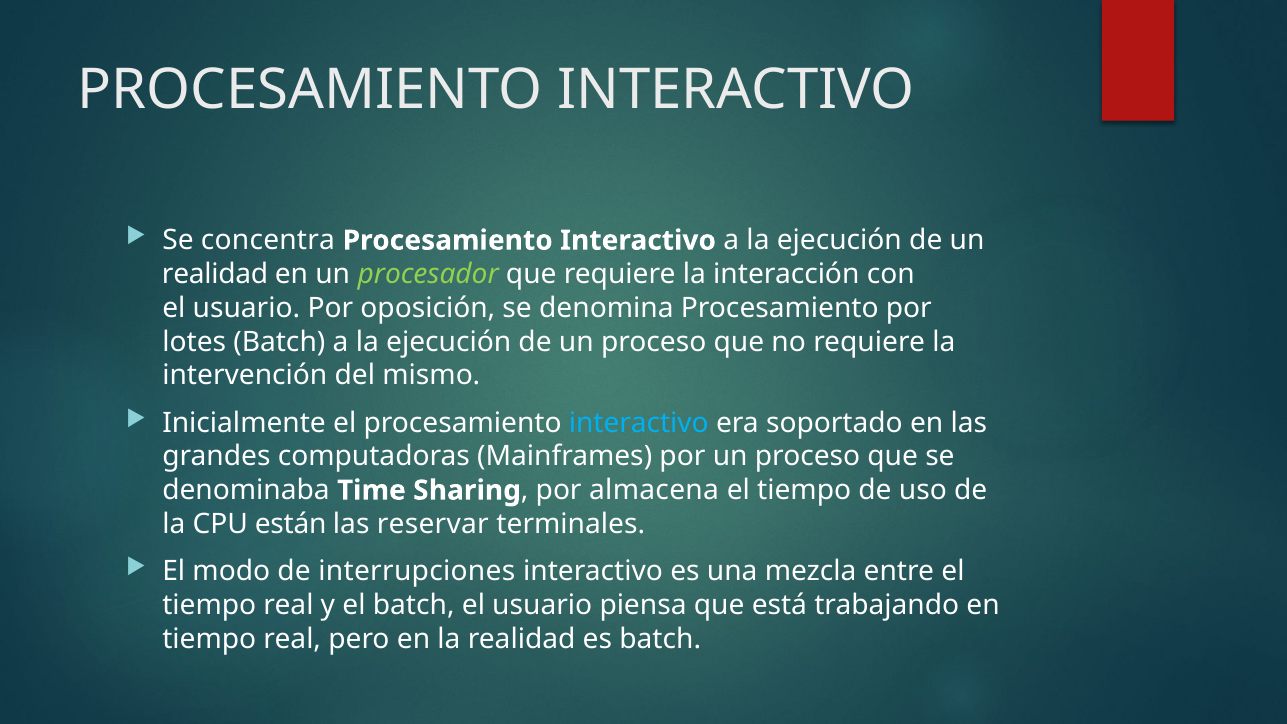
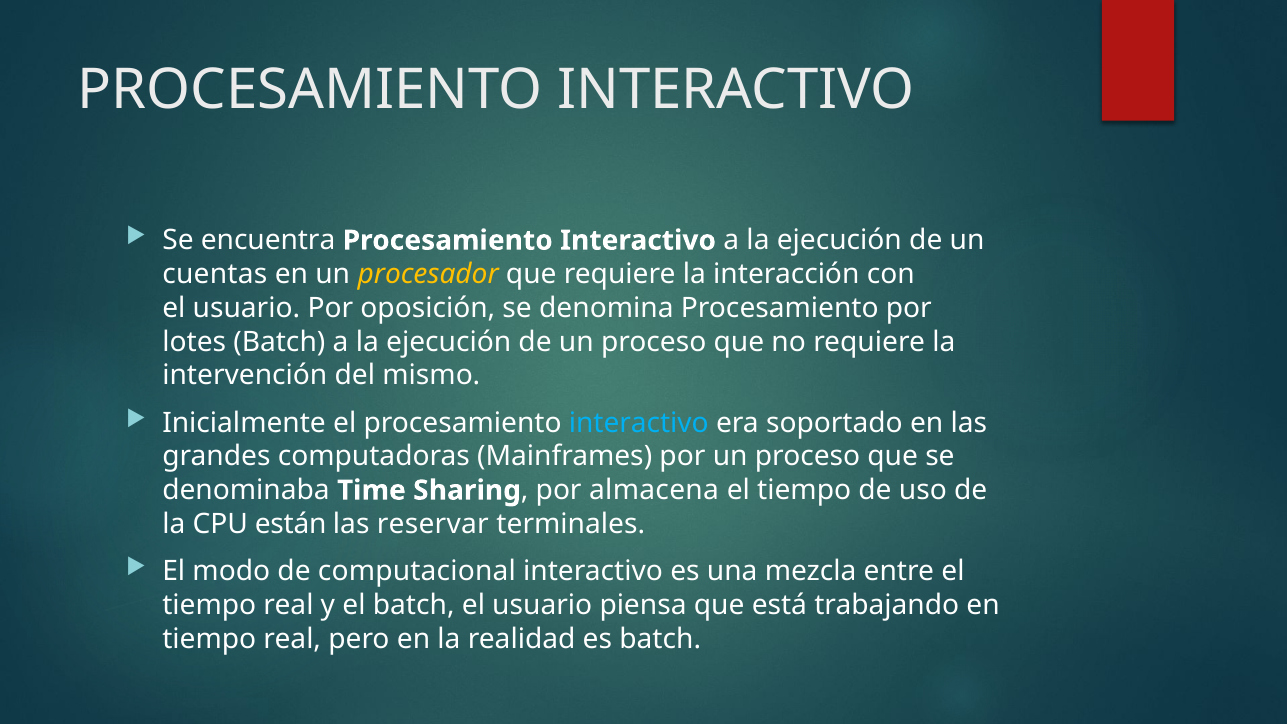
concentra: concentra -> encuentra
realidad at (215, 274): realidad -> cuentas
procesador colour: light green -> yellow
interrupciones: interrupciones -> computacional
